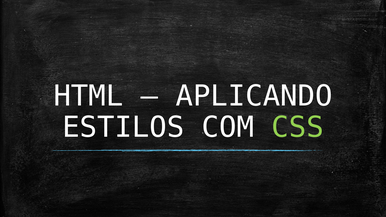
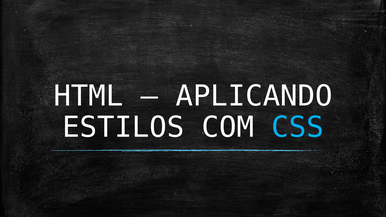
CSS colour: light green -> light blue
